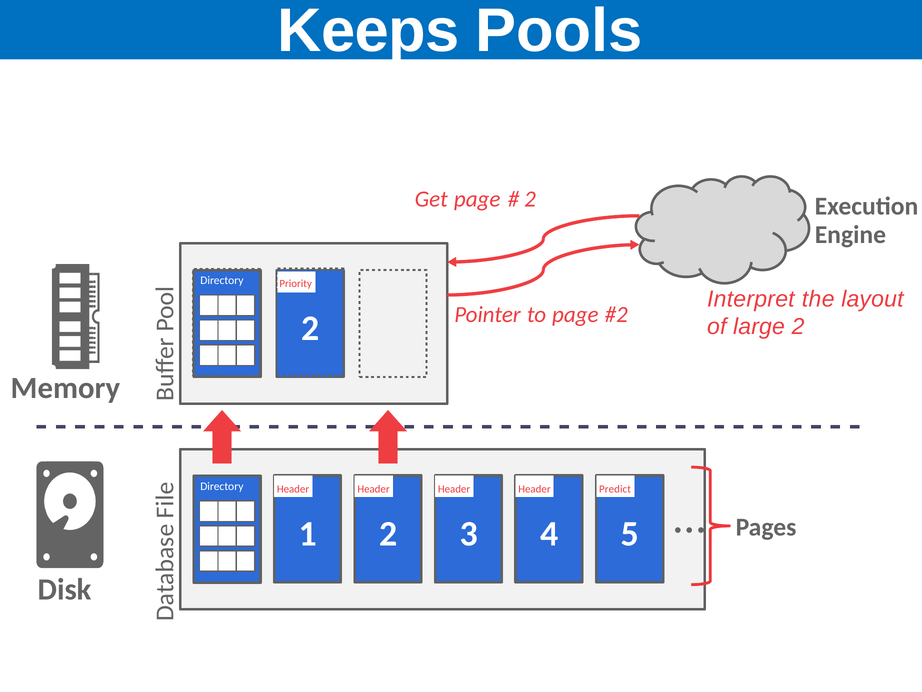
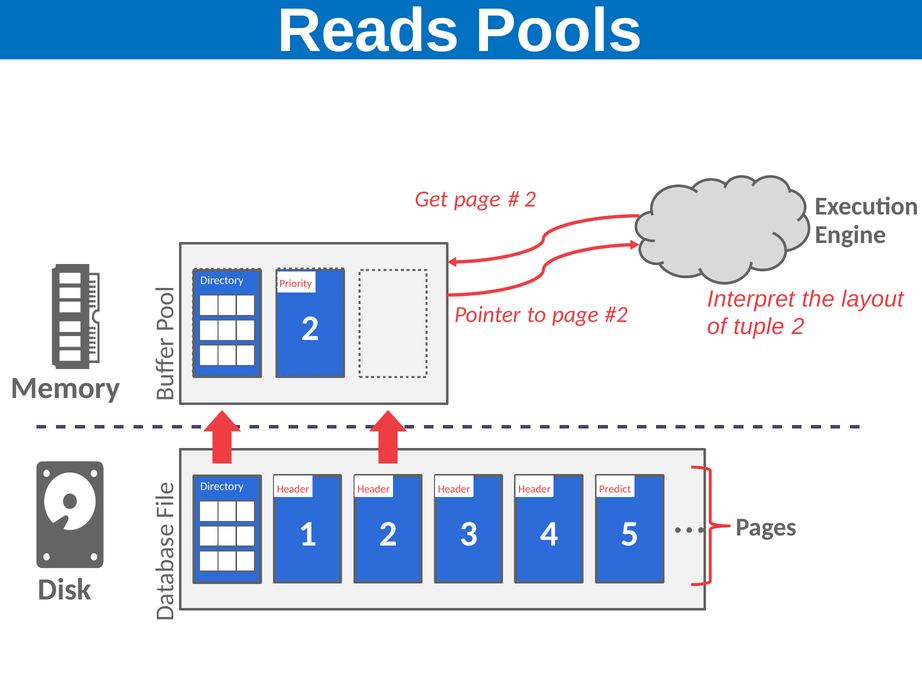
Keeps: Keeps -> Reads
large: large -> tuple
